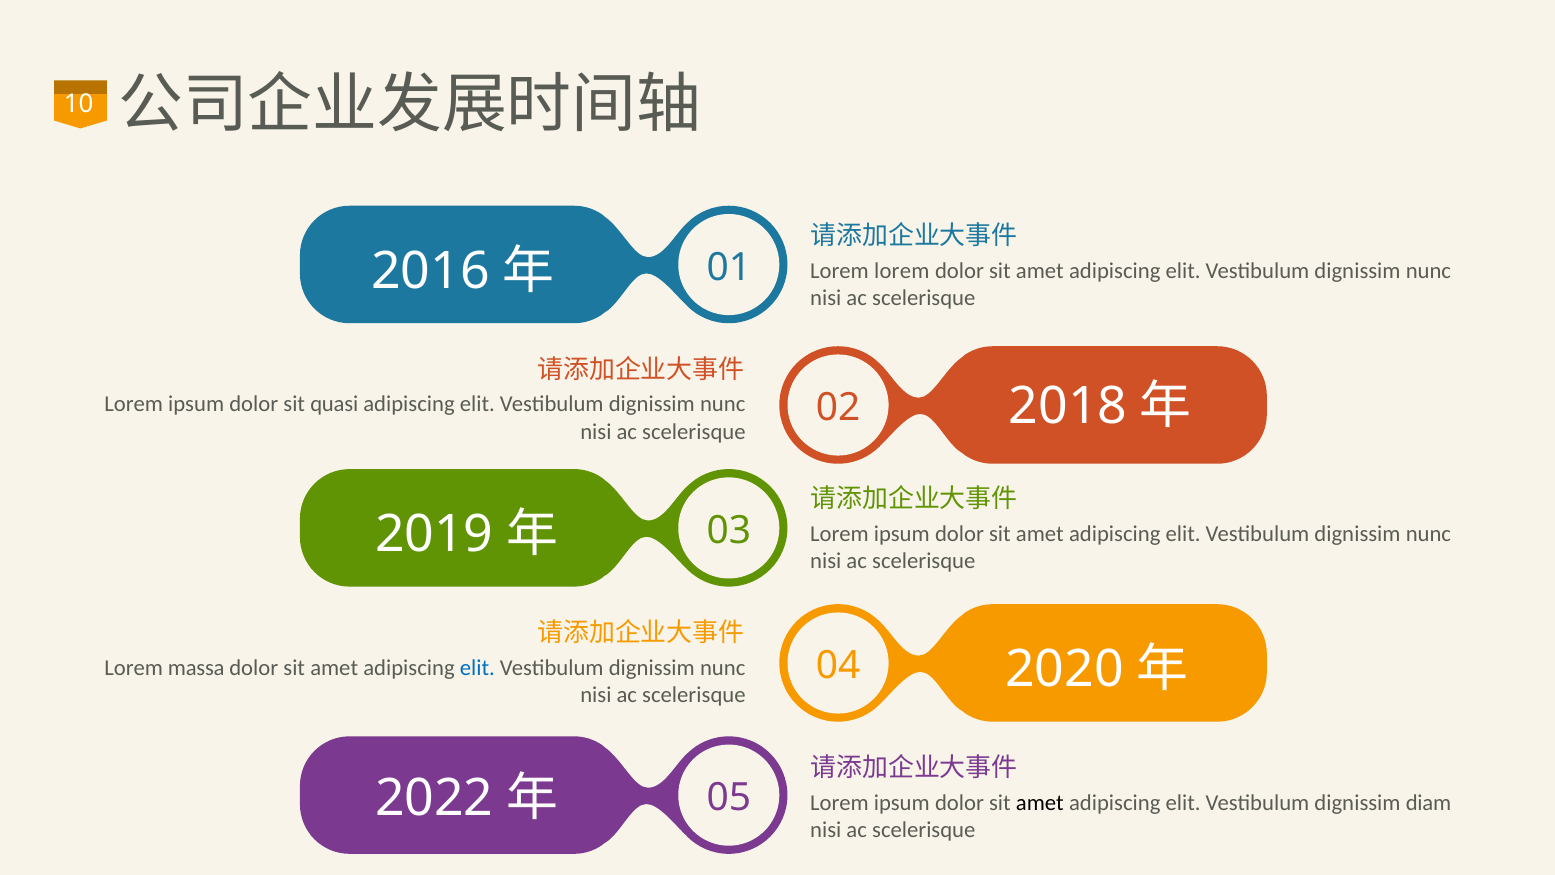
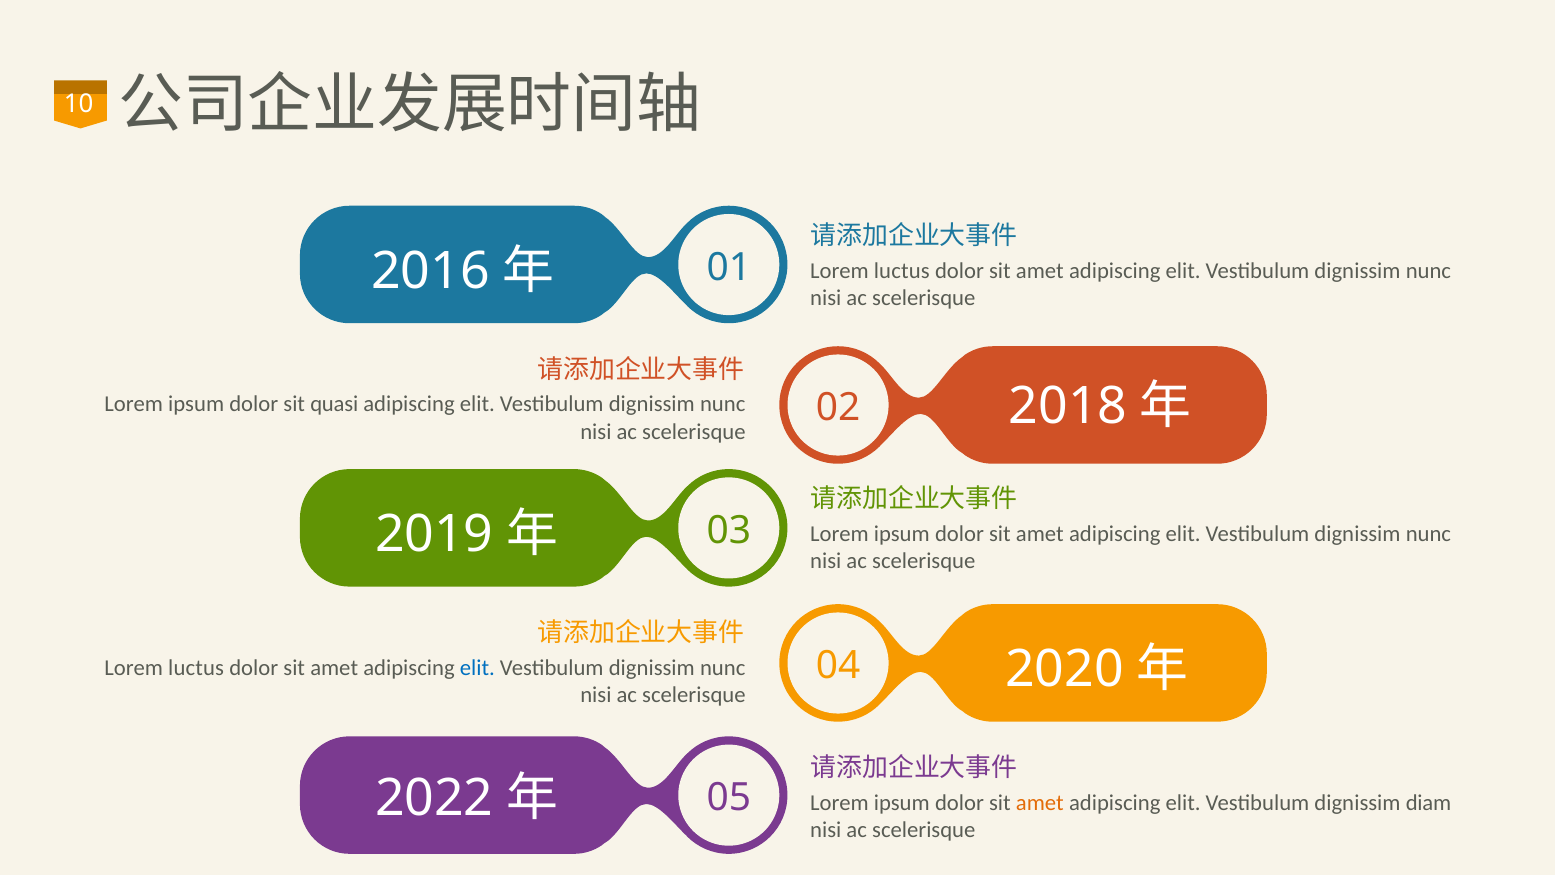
lorem at (902, 270): lorem -> luctus
massa at (196, 667): massa -> luctus
amet at (1040, 802) colour: black -> orange
